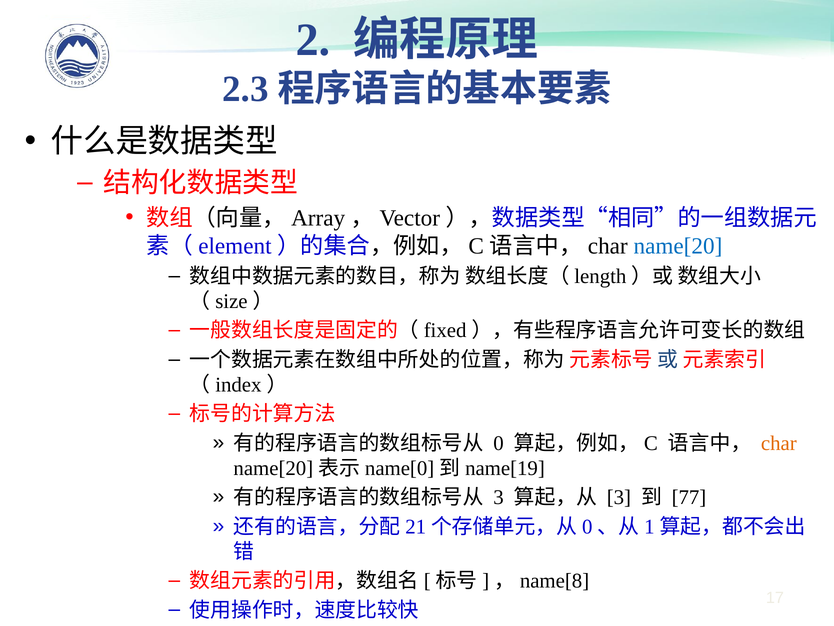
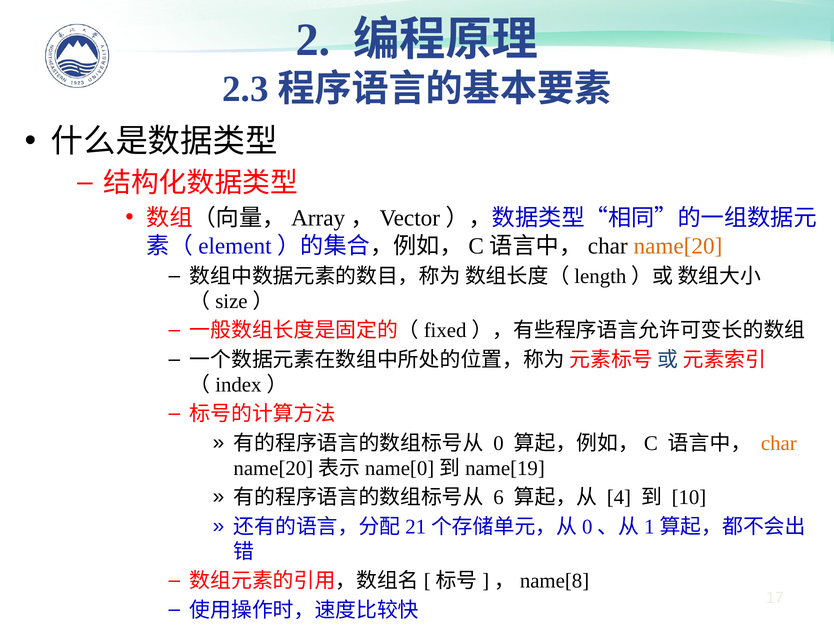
name[20 colour: blue -> orange
3 at (498, 497): 3 -> 6
3 at (619, 497): 3 -> 4
77: 77 -> 10
